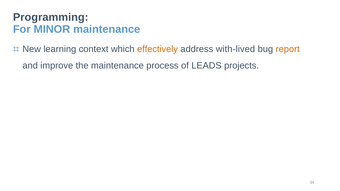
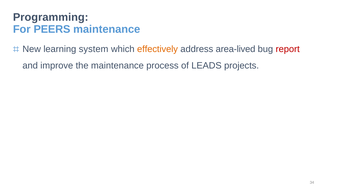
MINOR: MINOR -> PEERS
context: context -> system
with-lived: with-lived -> area-lived
report colour: orange -> red
